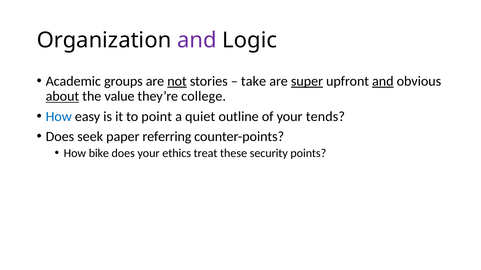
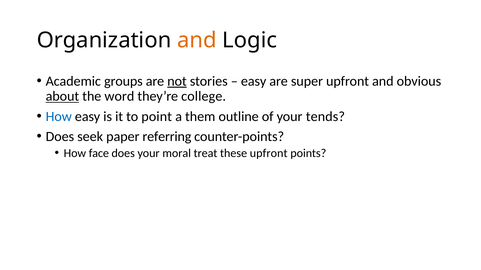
and at (197, 40) colour: purple -> orange
take at (254, 81): take -> easy
super underline: present -> none
and at (383, 81) underline: present -> none
value: value -> word
quiet: quiet -> them
bike: bike -> face
ethics: ethics -> moral
these security: security -> upfront
